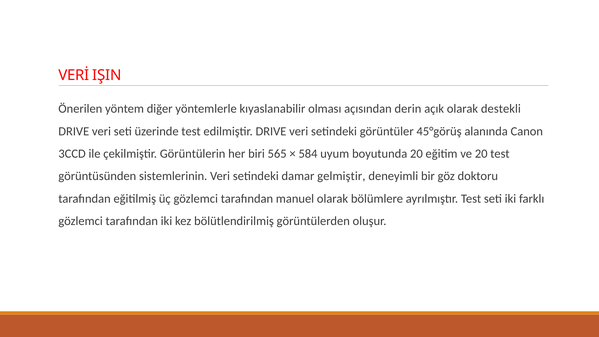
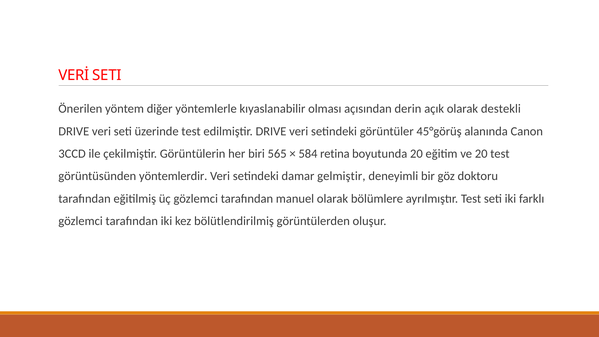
VERİ IŞIN: IŞIN -> SETI
uyum: uyum -> retina
sistemlerinin: sistemlerinin -> yöntemlerdir
